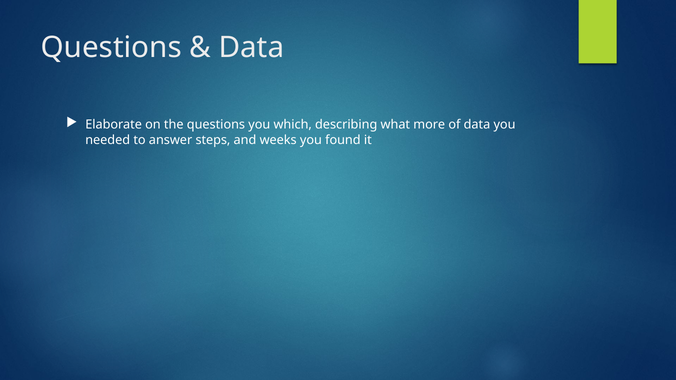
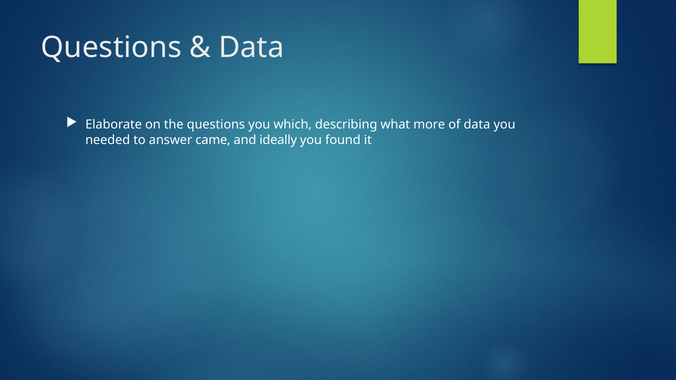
steps: steps -> came
weeks: weeks -> ideally
